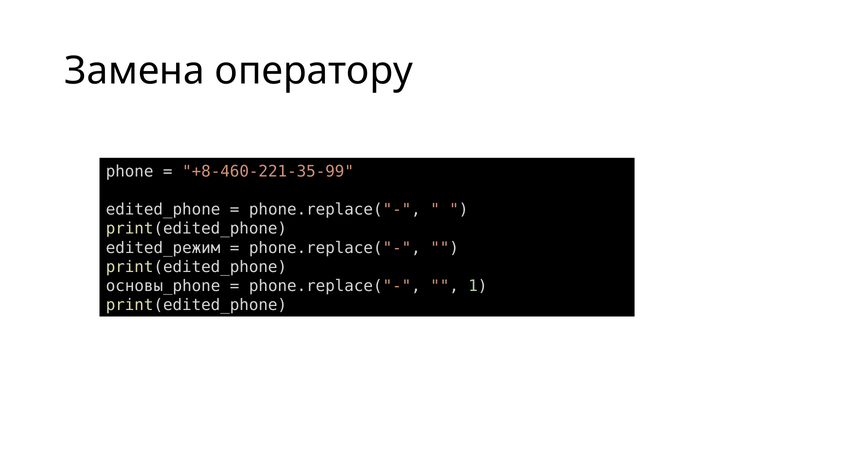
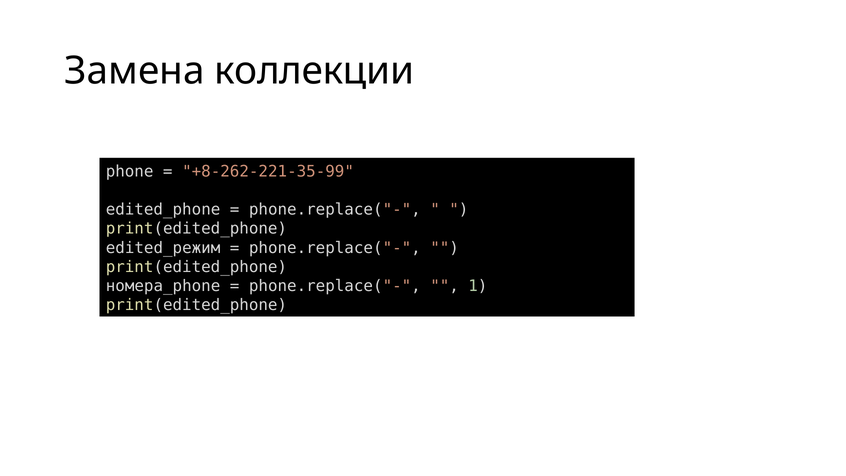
оператору: оператору -> коллекции
+8-460-221-35-99: +8-460-221-35-99 -> +8-262-221-35-99
основы_phone: основы_phone -> номера_phone
